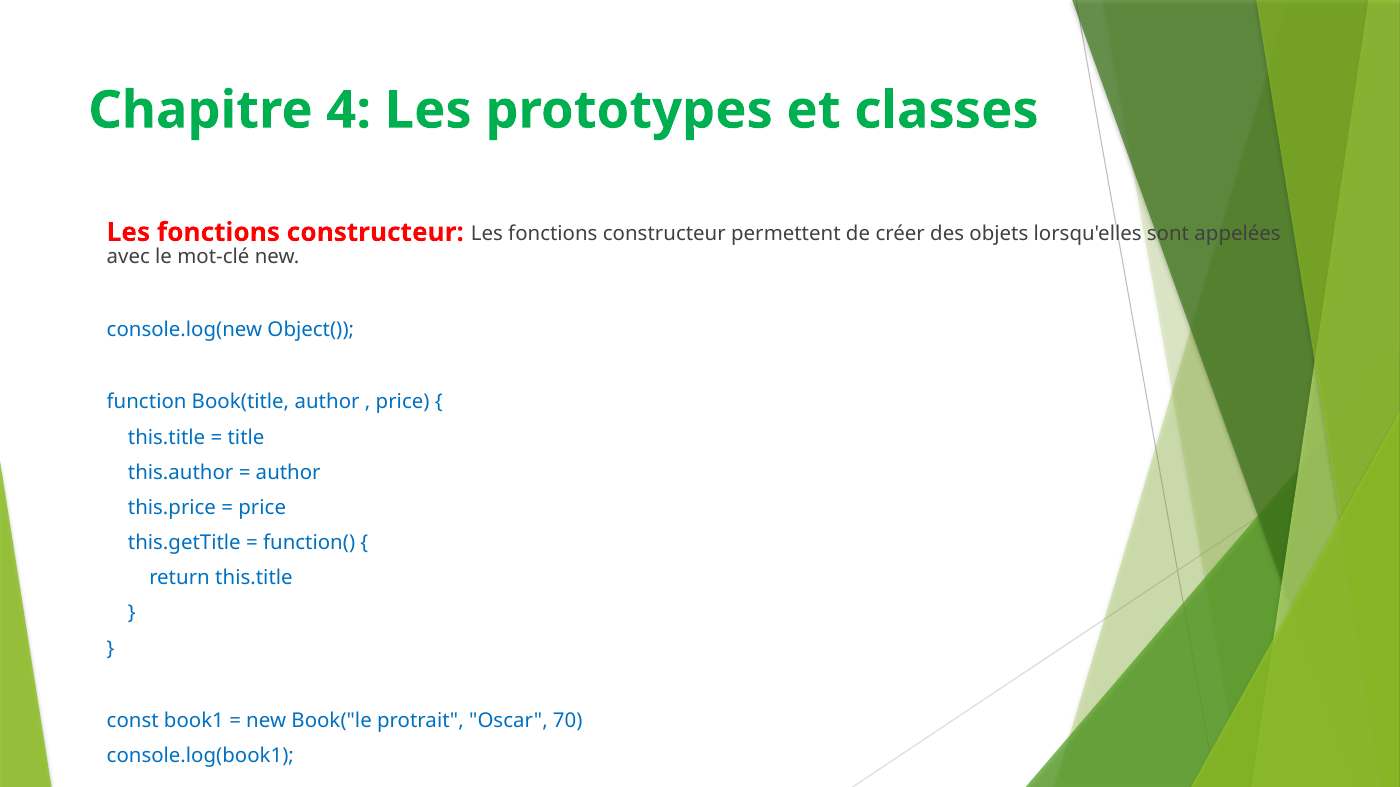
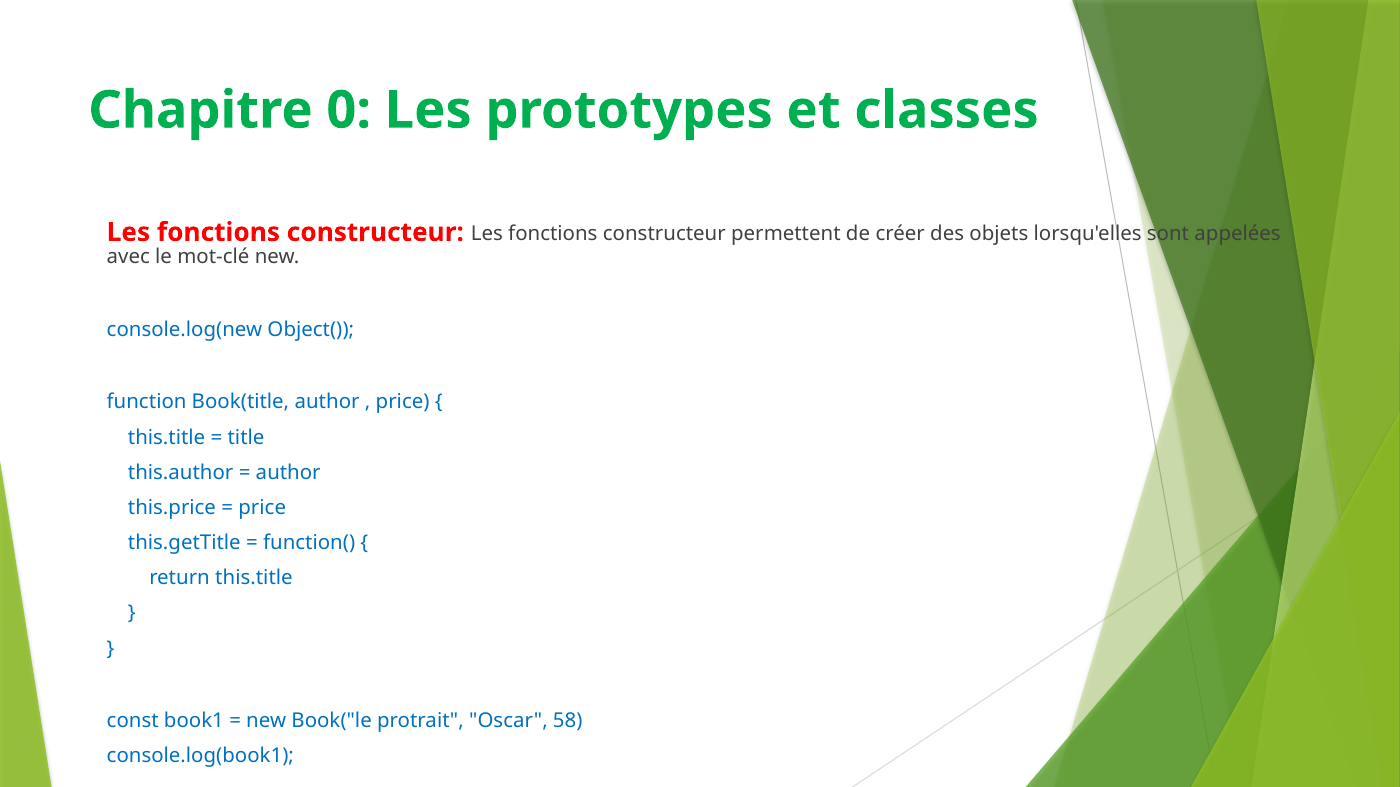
4: 4 -> 0
70: 70 -> 58
